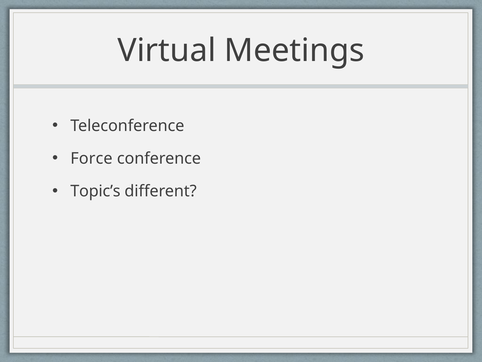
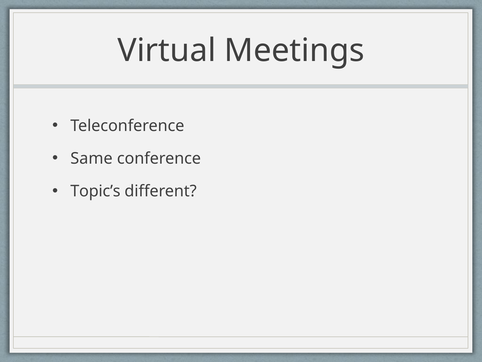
Force: Force -> Same
